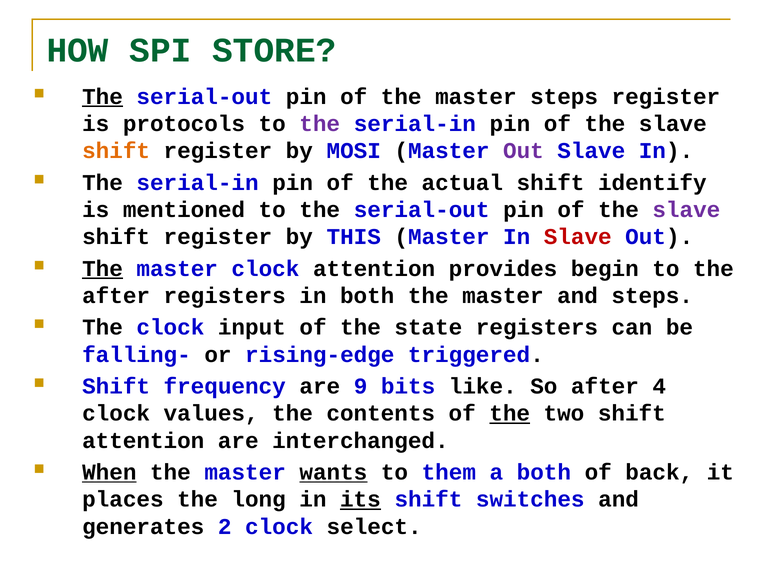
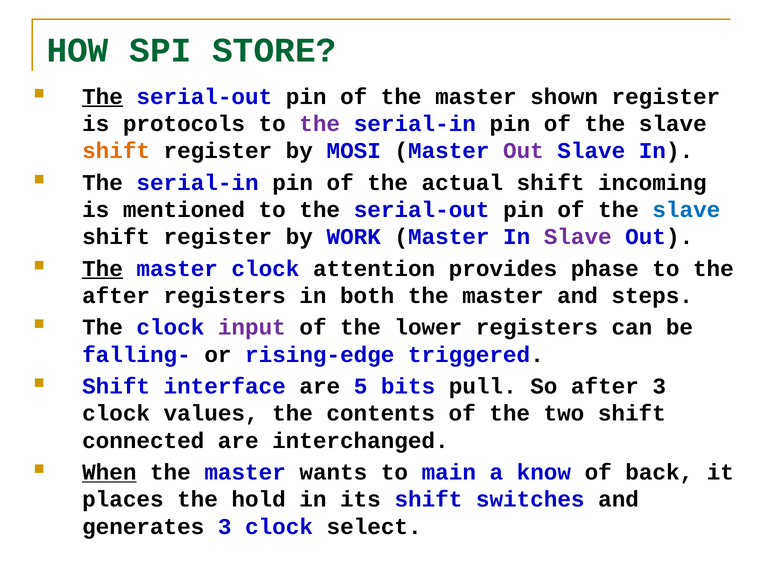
master steps: steps -> shown
identify: identify -> incoming
slave at (686, 210) colour: purple -> blue
THIS: THIS -> WORK
Slave at (578, 237) colour: red -> purple
begin: begin -> phase
input colour: black -> purple
state: state -> lower
frequency: frequency -> interface
9: 9 -> 5
like: like -> pull
after 4: 4 -> 3
the at (510, 413) underline: present -> none
attention at (143, 441): attention -> connected
wants underline: present -> none
them: them -> main
a both: both -> know
long: long -> hold
its underline: present -> none
generates 2: 2 -> 3
